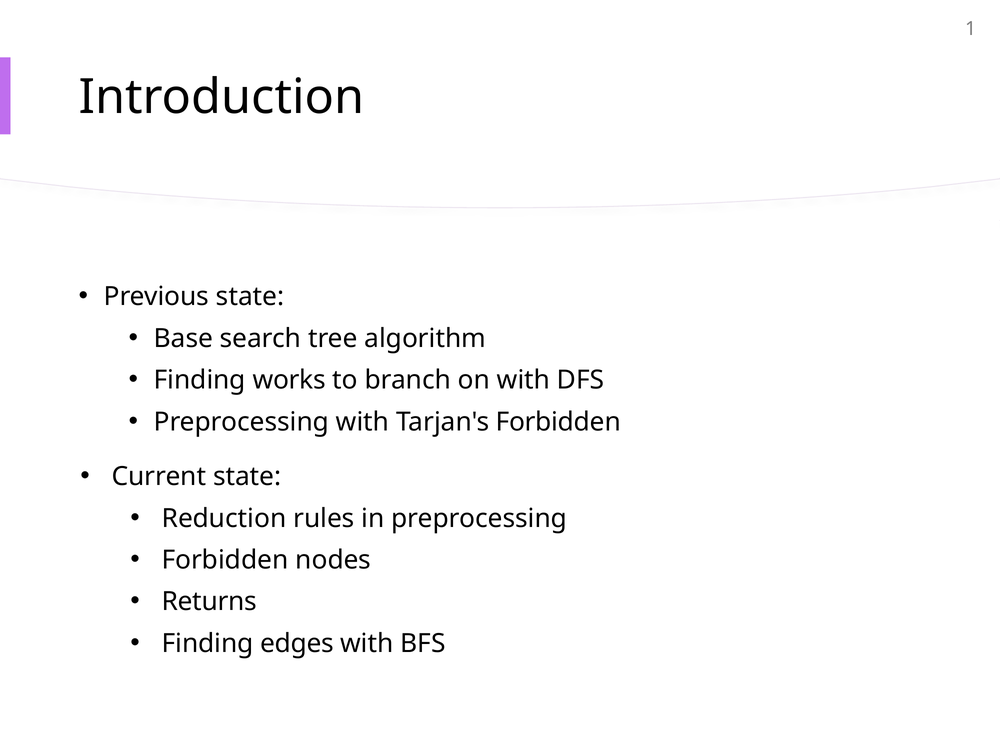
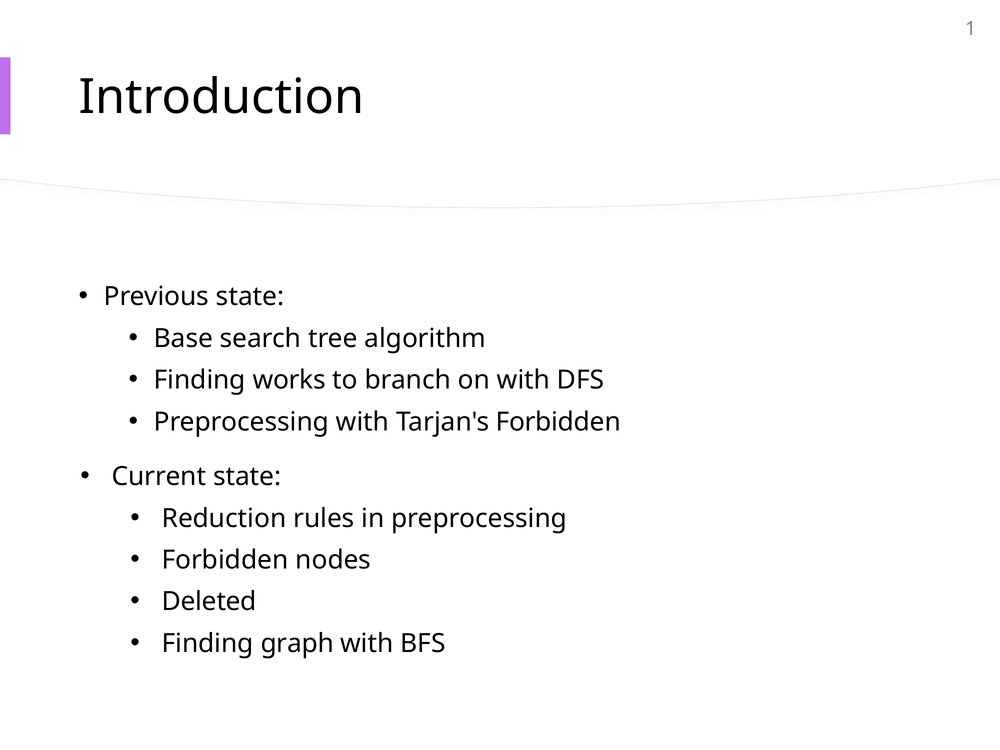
Returns: Returns -> Deleted
edges: edges -> graph
